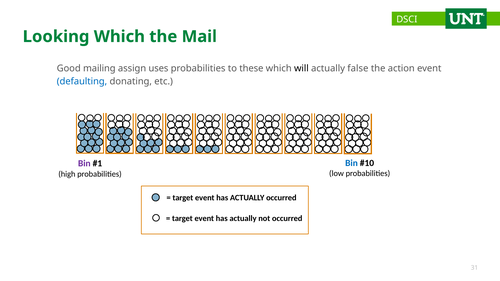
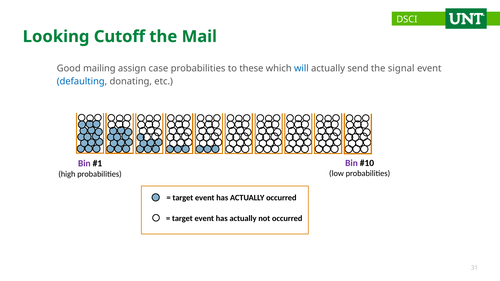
Looking Which: Which -> Cutoff
uses: uses -> case
will colour: black -> blue
false: false -> send
action: action -> signal
Bin at (352, 163) colour: blue -> purple
